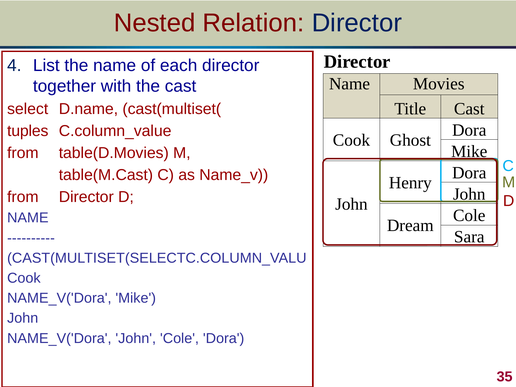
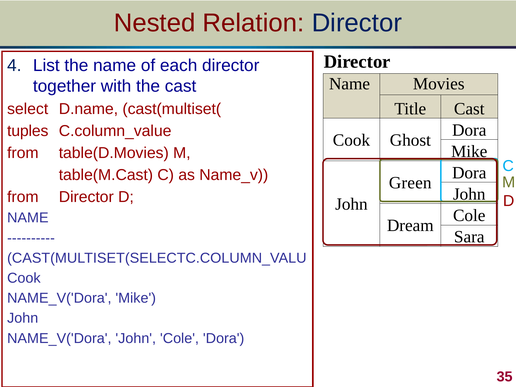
Henry: Henry -> Green
